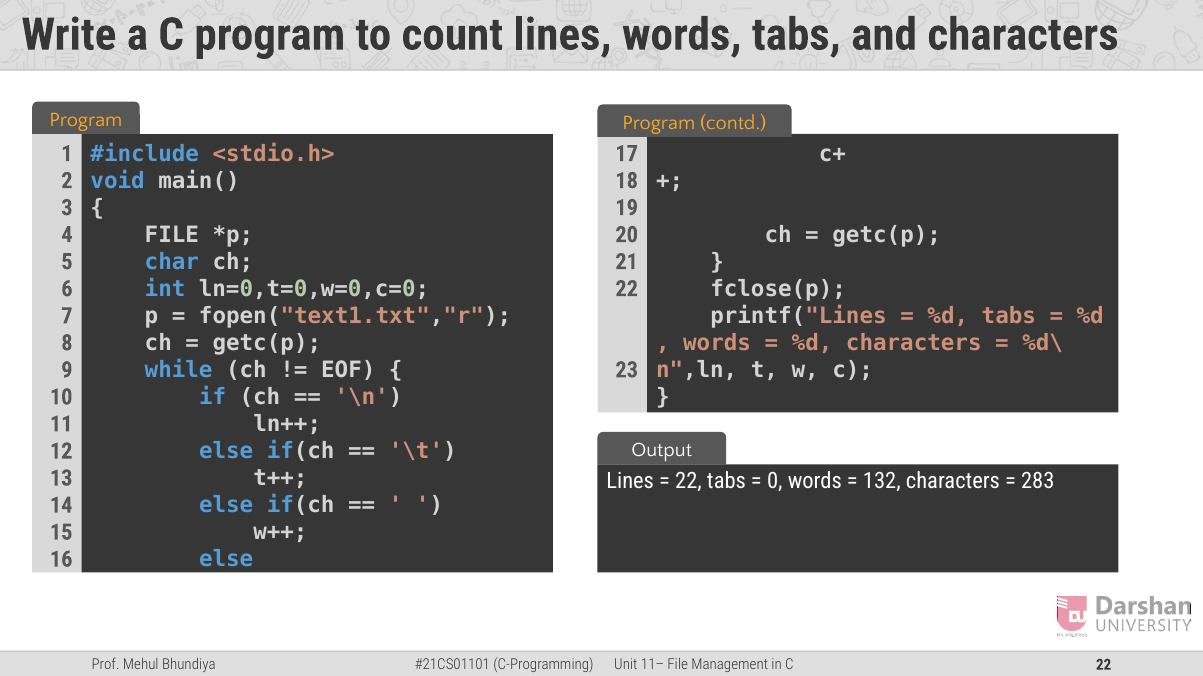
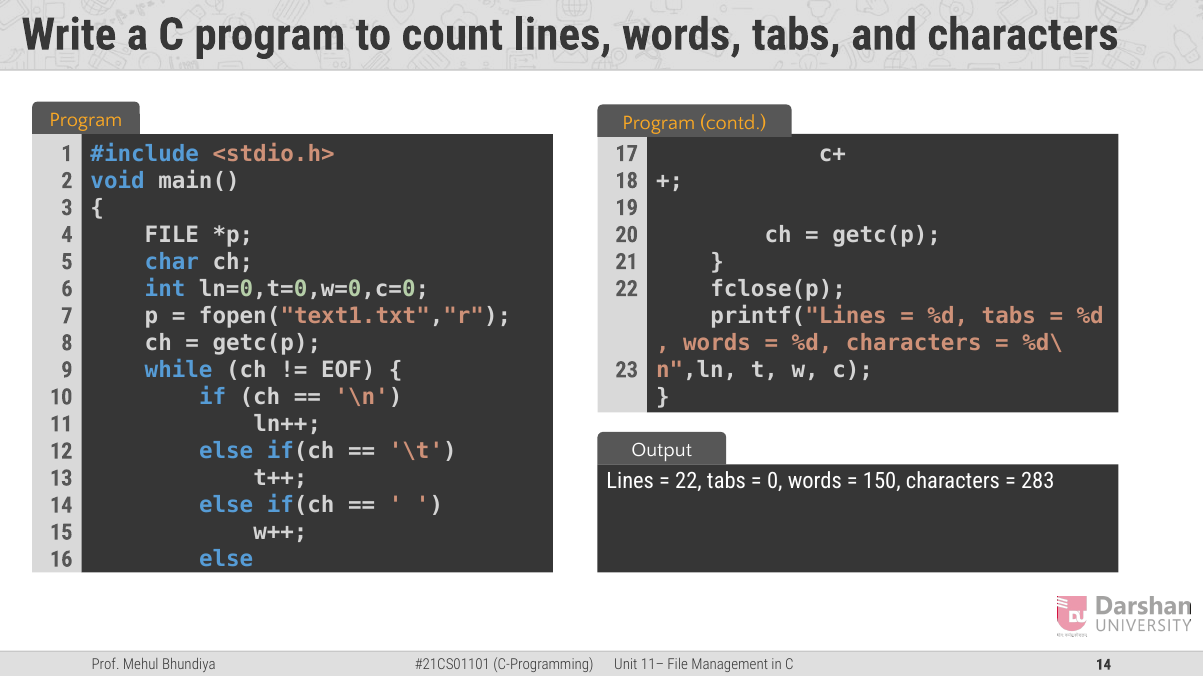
132: 132 -> 150
22 at (1104, 665): 22 -> 14
